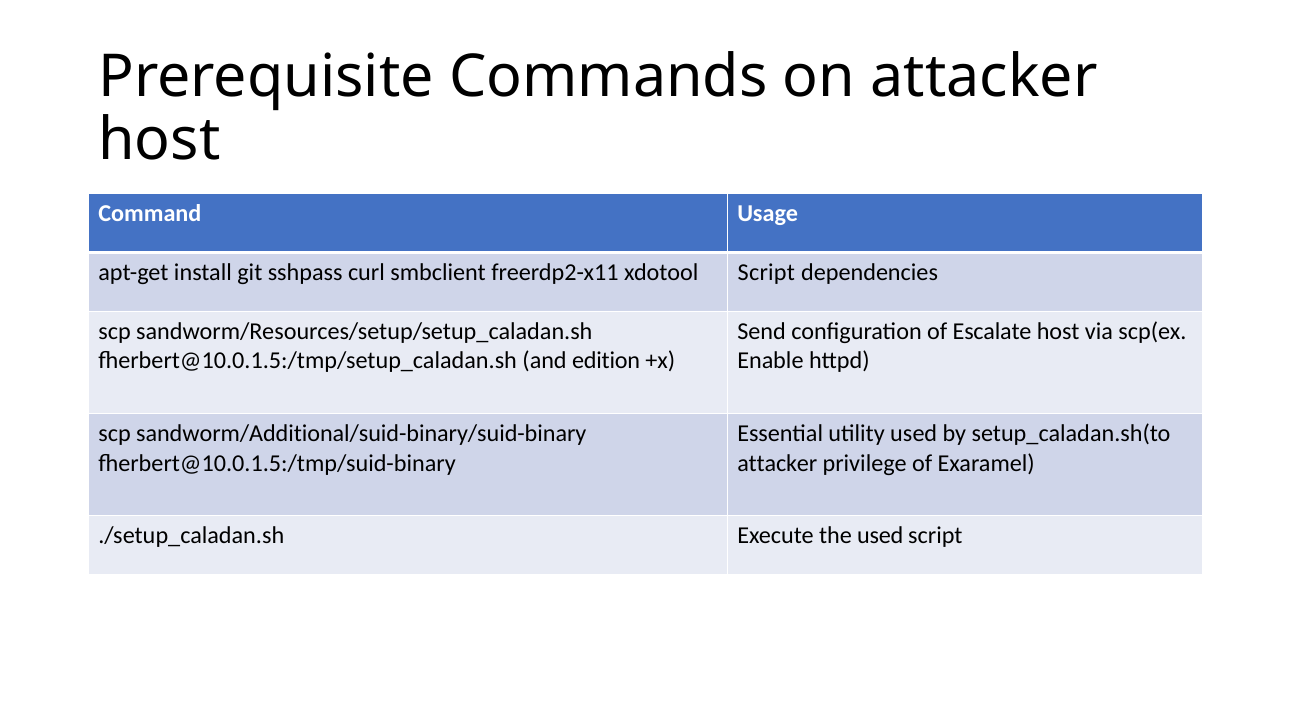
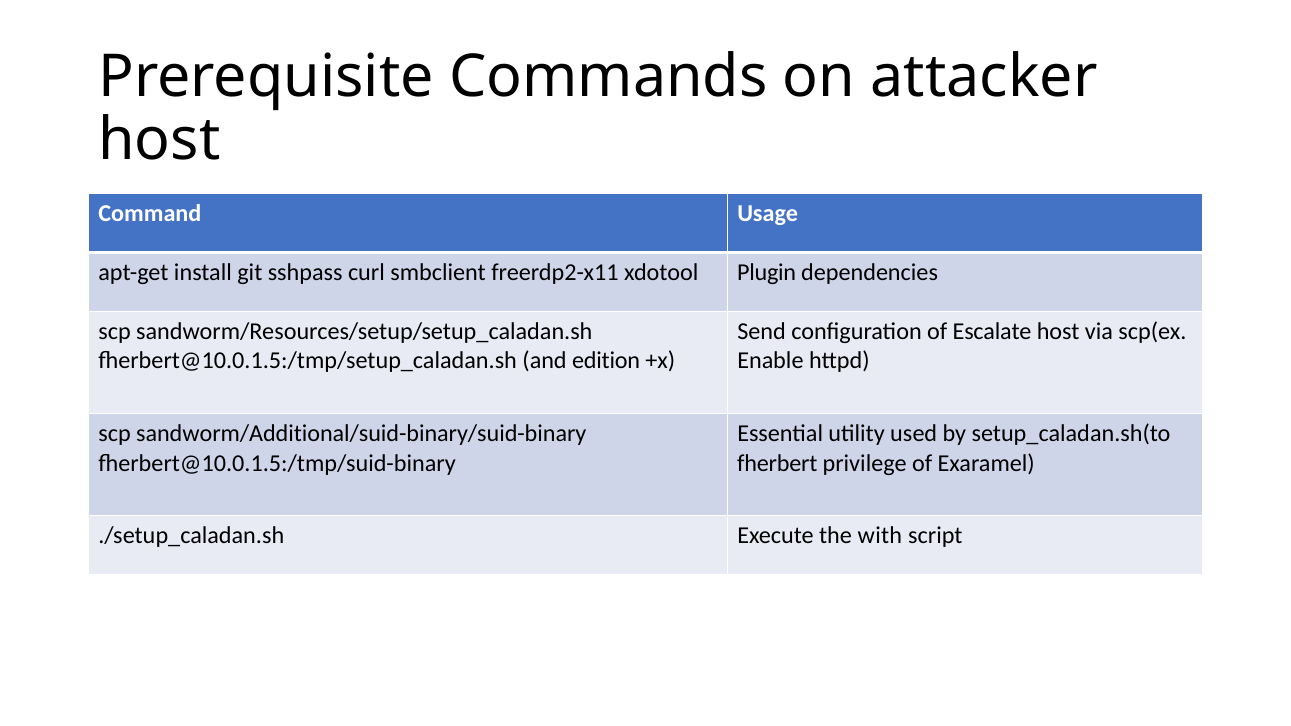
xdotool Script: Script -> Plugin
attacker at (777, 463): attacker -> fherbert
the used: used -> with
